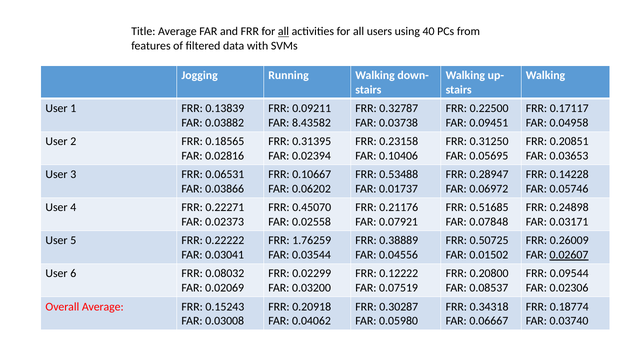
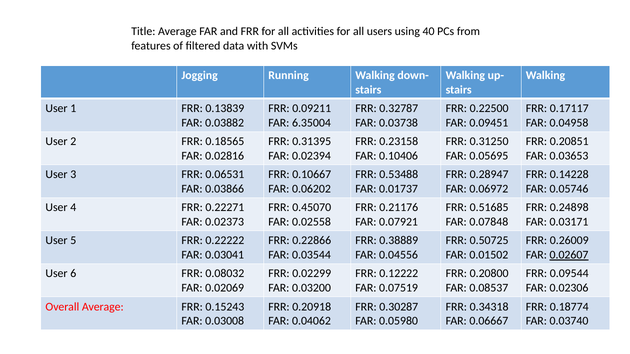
all at (284, 32) underline: present -> none
8.43582: 8.43582 -> 6.35004
1.76259: 1.76259 -> 0.22866
